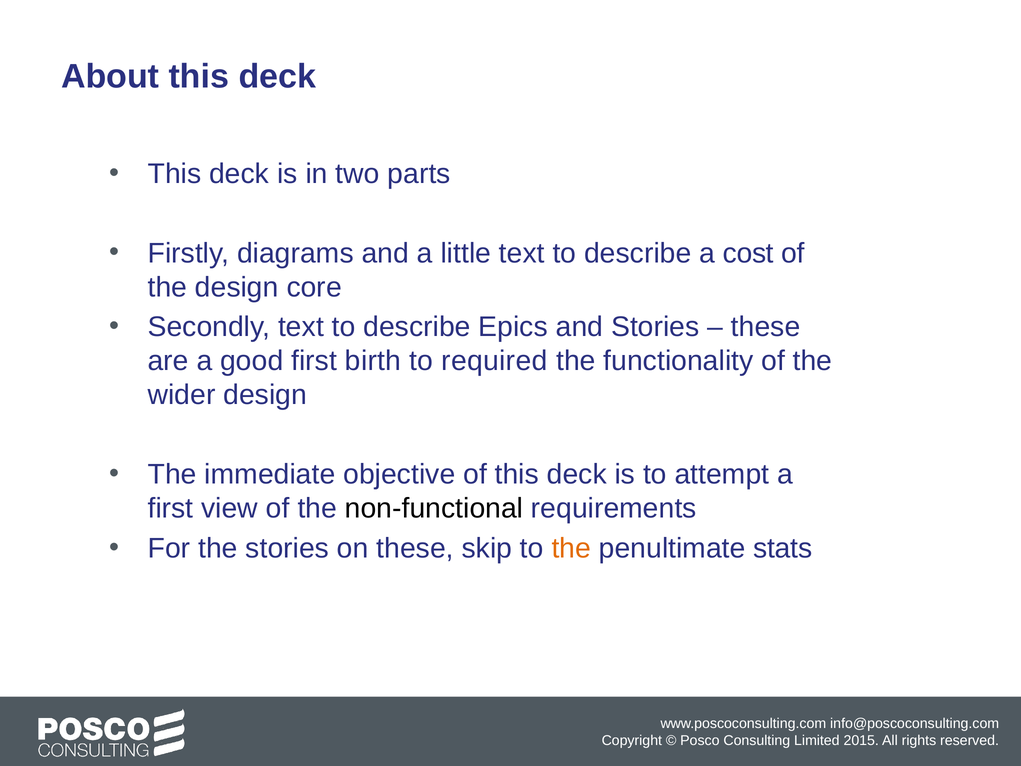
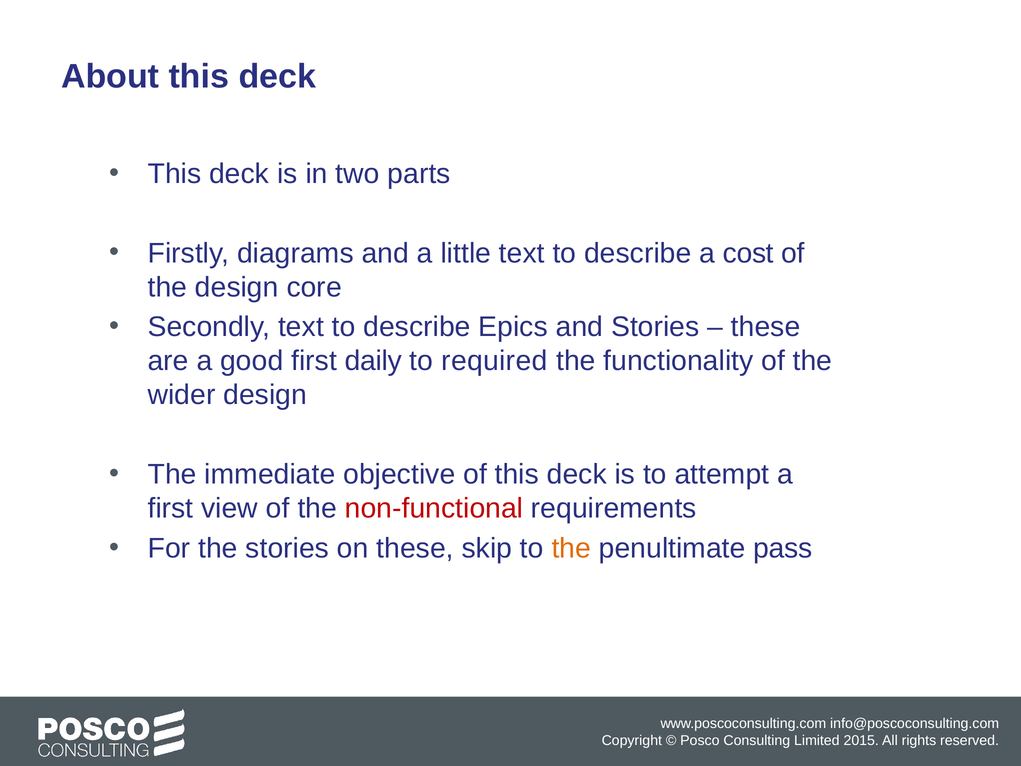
birth: birth -> daily
non-functional colour: black -> red
stats: stats -> pass
